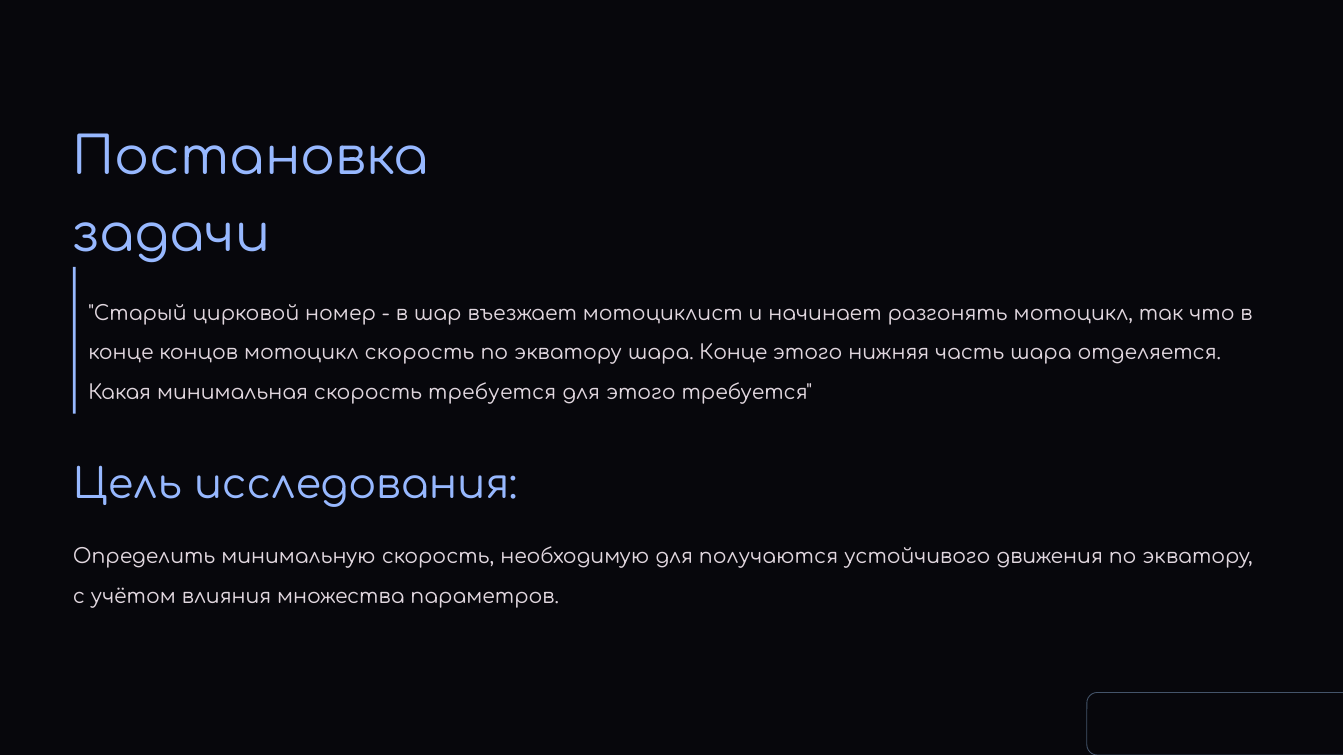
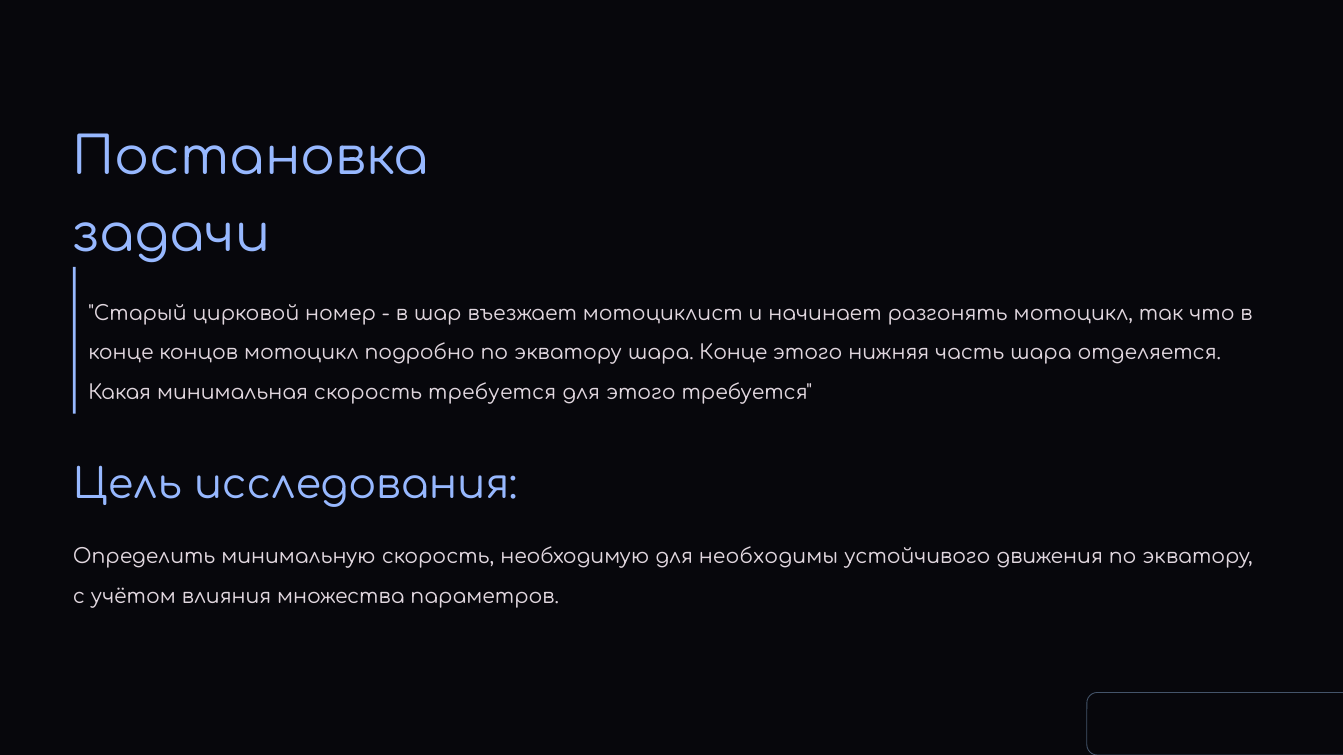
мотоцикл скорость: скорость -> подробно
получаются: получаются -> необходимы
